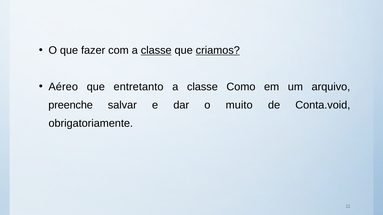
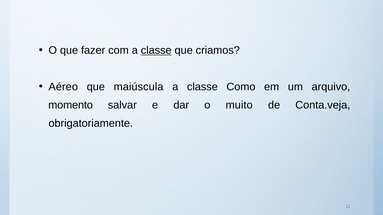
criamos underline: present -> none
entretanto: entretanto -> maiúscula
preenche: preenche -> momento
Conta.void: Conta.void -> Conta.veja
